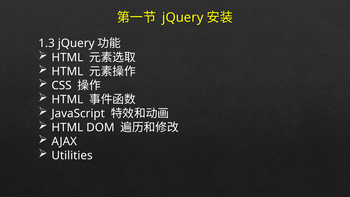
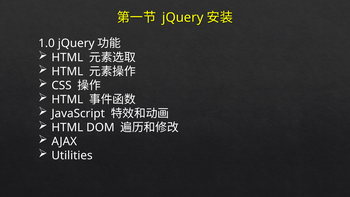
1.3: 1.3 -> 1.0
